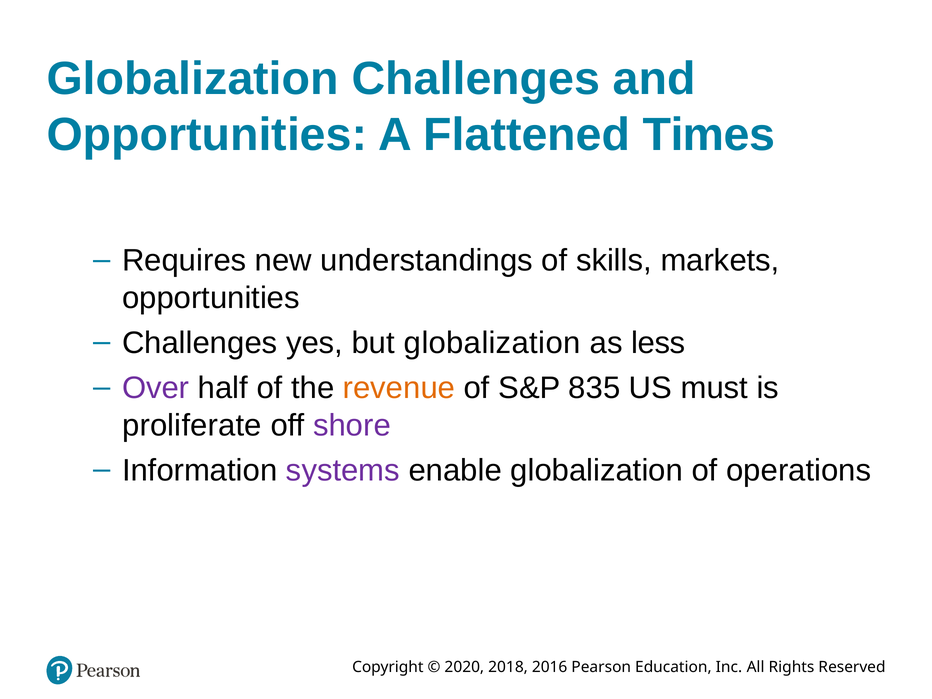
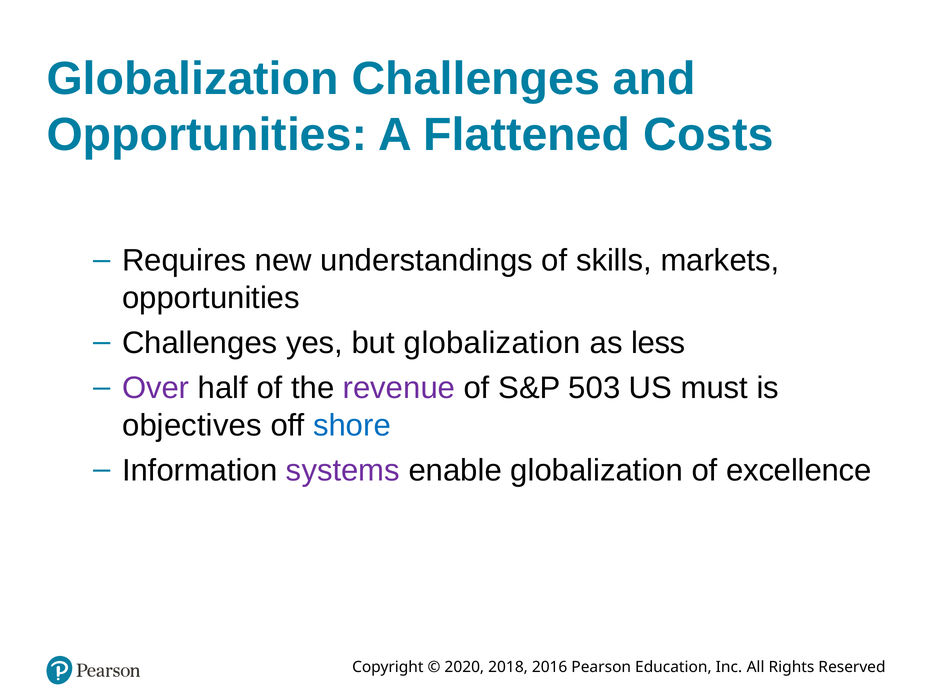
Times: Times -> Costs
revenue colour: orange -> purple
835: 835 -> 503
proliferate: proliferate -> objectives
shore colour: purple -> blue
operations: operations -> excellence
